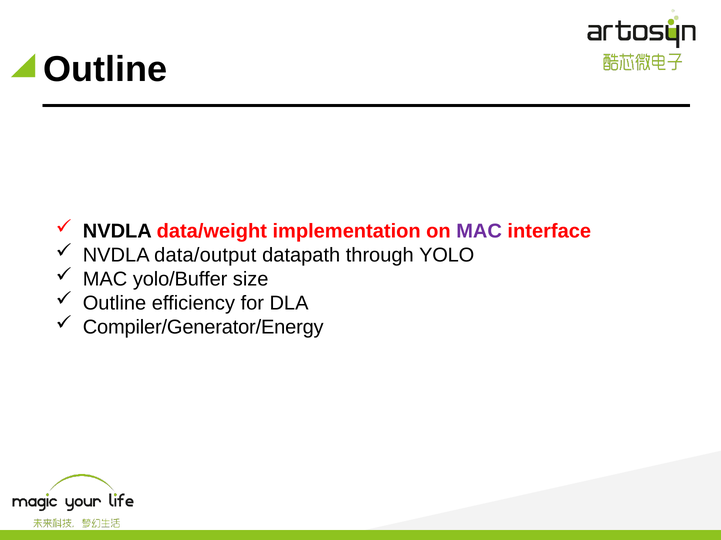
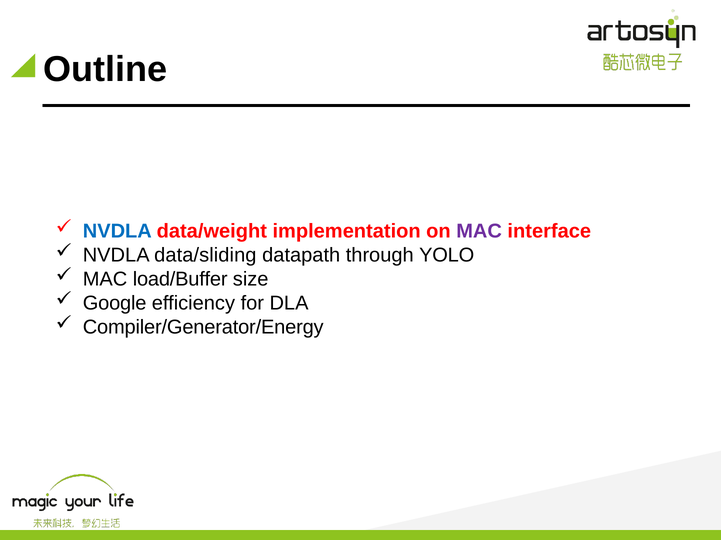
NVDLA at (117, 231) colour: black -> blue
data/output: data/output -> data/sliding
yolo/Buffer: yolo/Buffer -> load/Buffer
Outline at (115, 304): Outline -> Google
